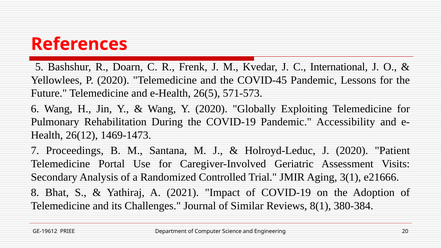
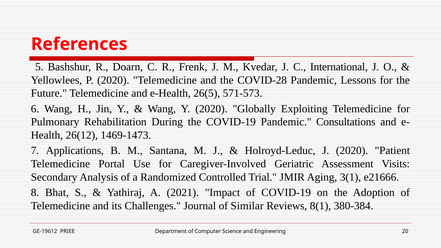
COVID-45: COVID-45 -> COVID-28
Accessibility: Accessibility -> Consultations
Proceedings: Proceedings -> Applications
